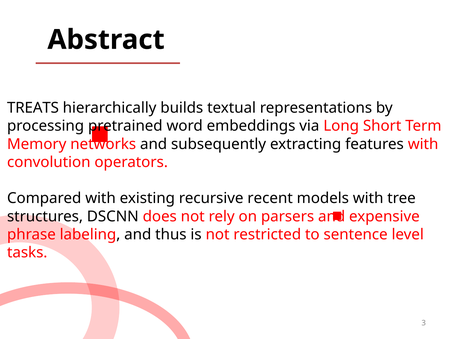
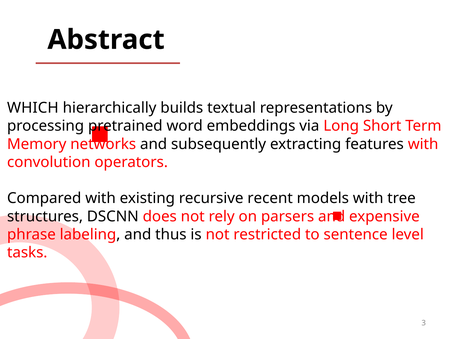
TREATS: TREATS -> WHICH
